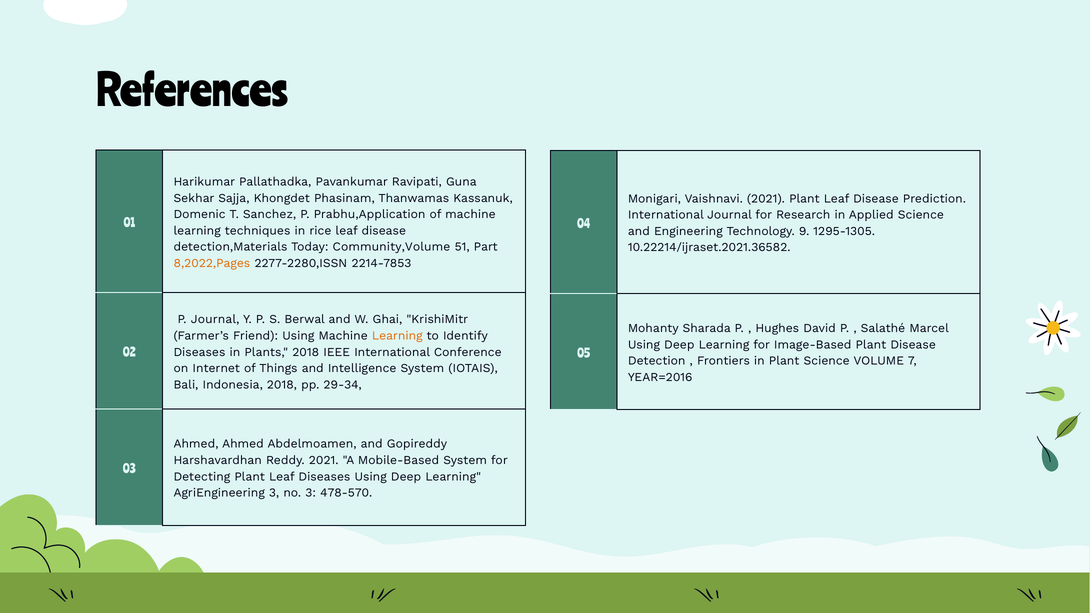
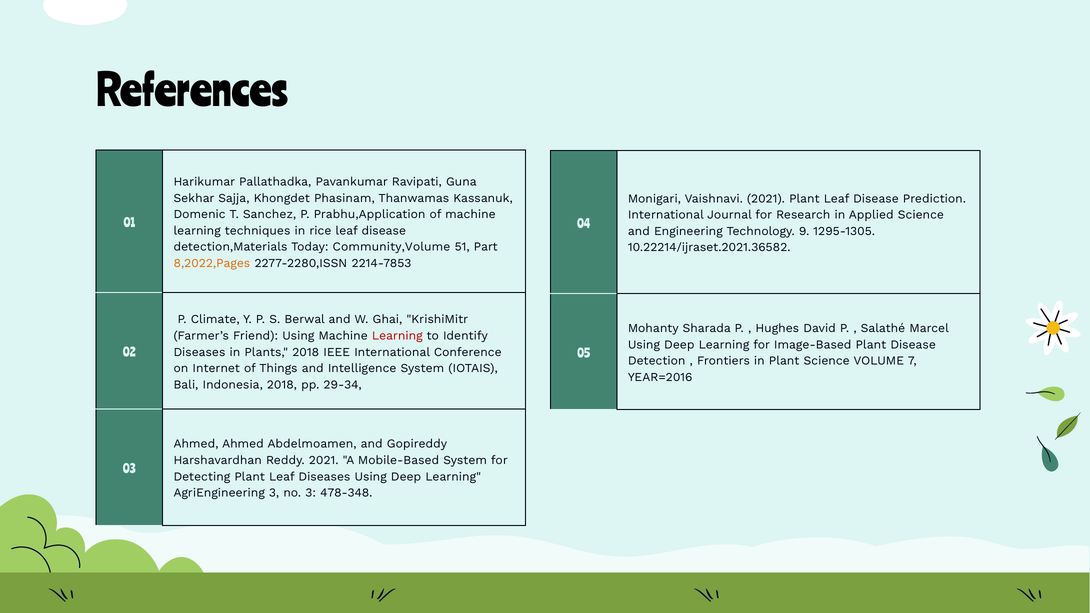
P Journal: Journal -> Climate
Learning at (397, 336) colour: orange -> red
478-570: 478-570 -> 478-348
